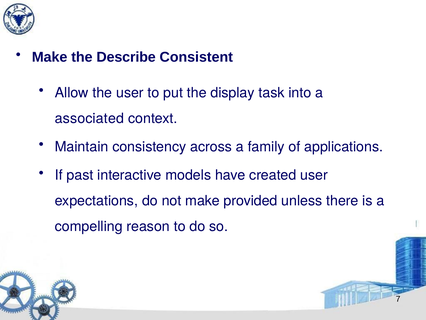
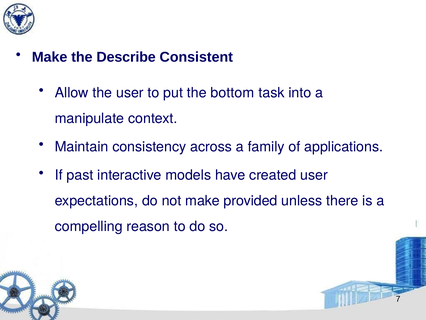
display: display -> bottom
associated: associated -> manipulate
